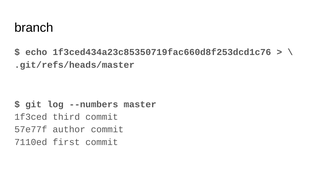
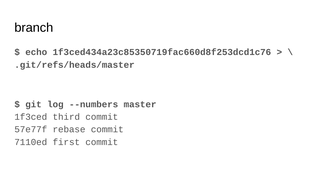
author: author -> rebase
